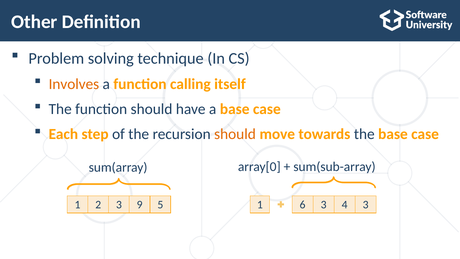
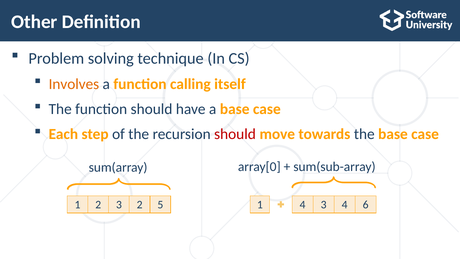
should at (235, 134) colour: orange -> red
3 9: 9 -> 2
5 6: 6 -> 4
4 3: 3 -> 6
